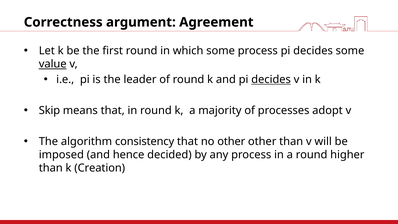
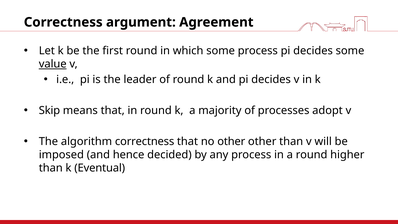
decides at (271, 79) underline: present -> none
algorithm consistency: consistency -> correctness
Creation: Creation -> Eventual
